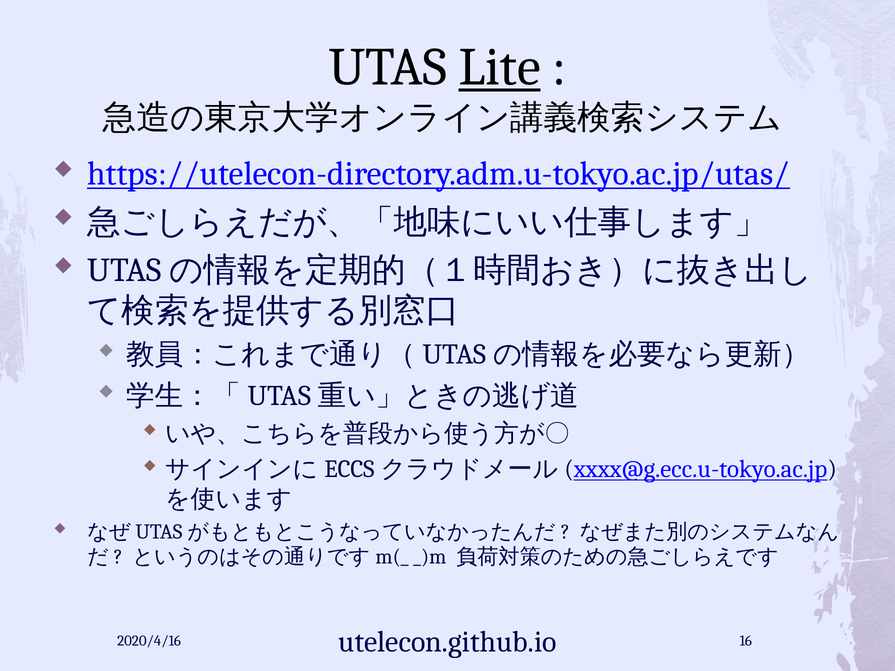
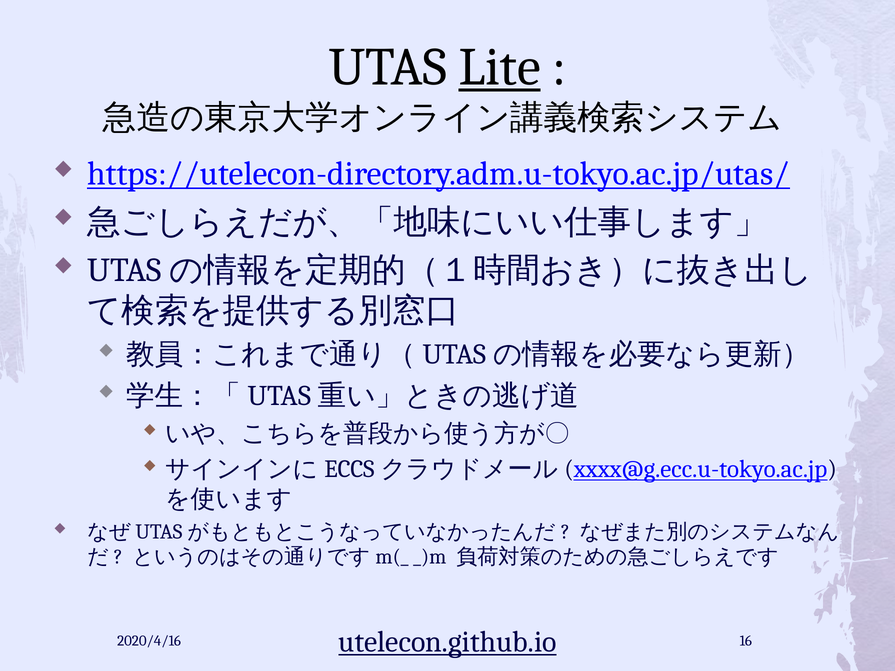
utelecon.github.io underline: none -> present
